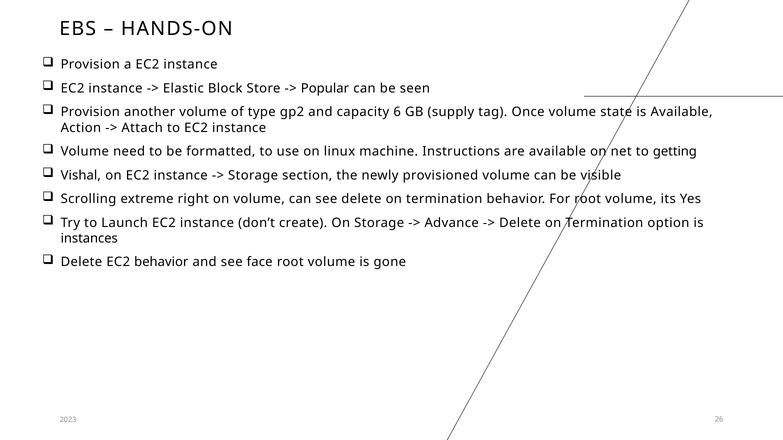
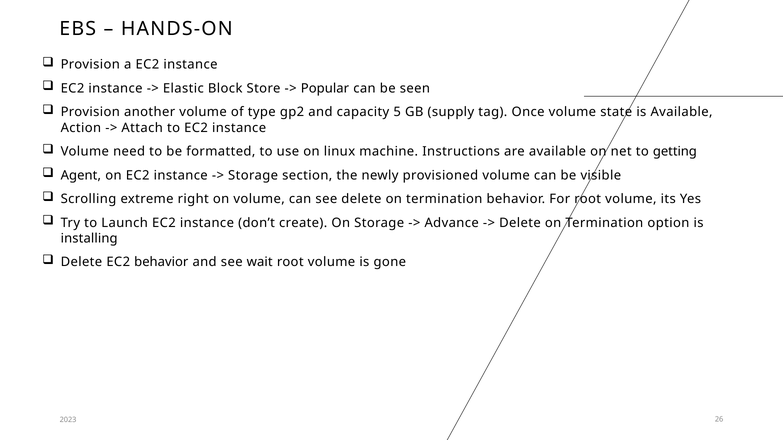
6: 6 -> 5
Vishal: Vishal -> Agent
instances: instances -> installing
face: face -> wait
